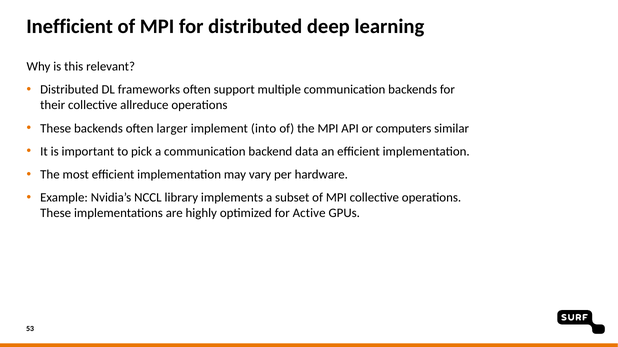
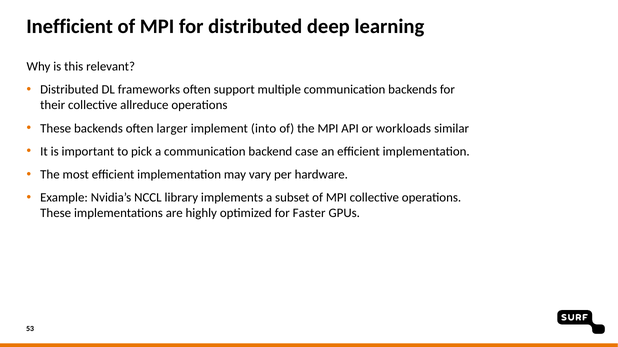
computers: computers -> workloads
data: data -> case
Active: Active -> Faster
